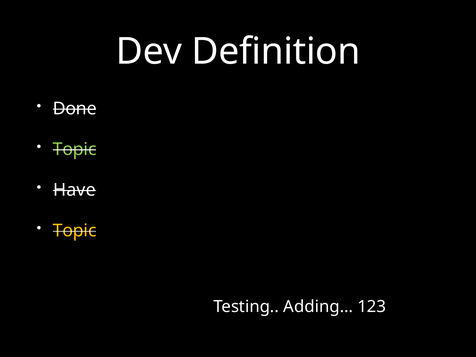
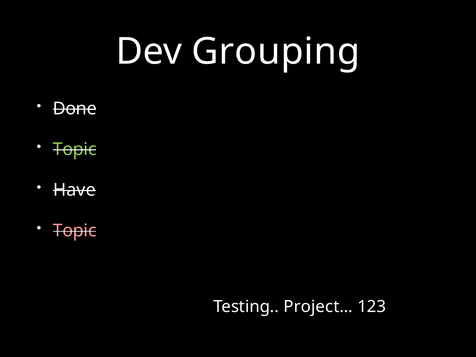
Definition: Definition -> Grouping
Topic at (75, 231) colour: yellow -> pink
Adding…: Adding… -> Project…
